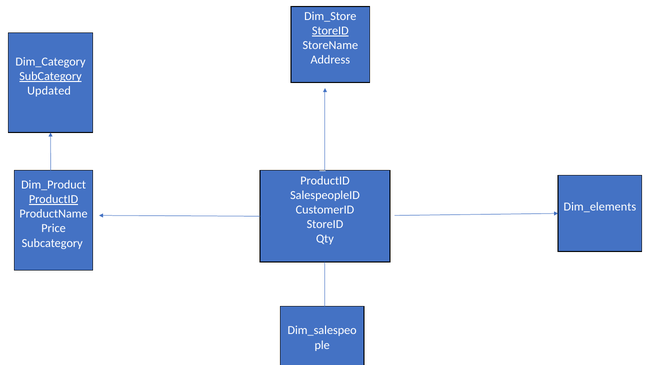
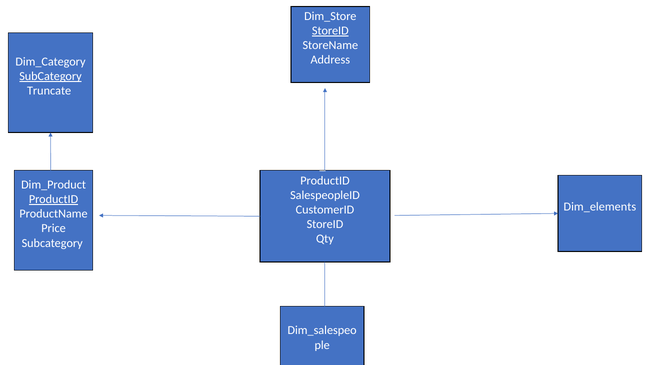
Updated: Updated -> Truncate
